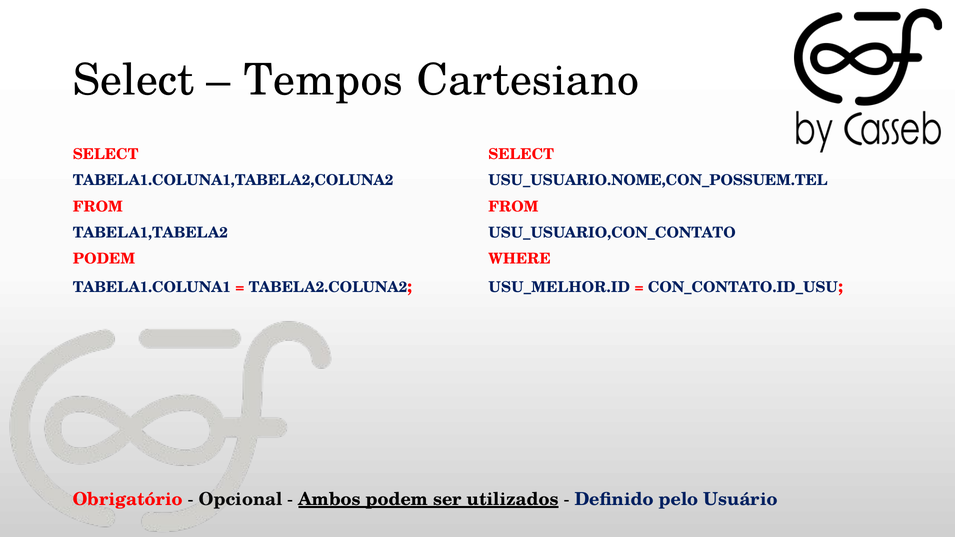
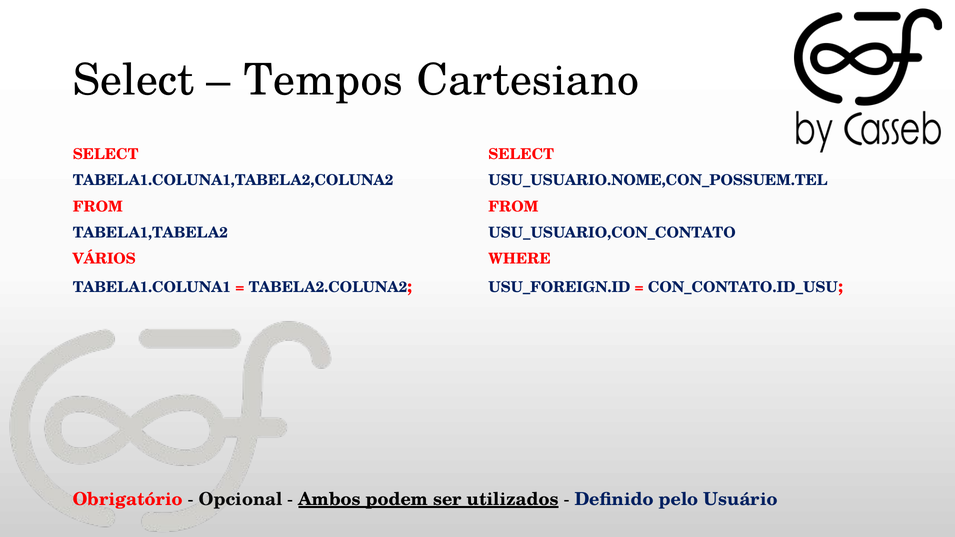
PODEM at (104, 259): PODEM -> VÁRIOS
USU_MELHOR.ID: USU_MELHOR.ID -> USU_FOREIGN.ID
